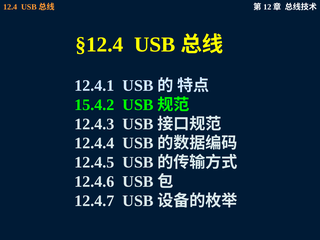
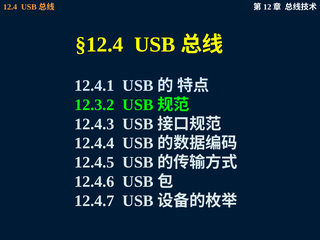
15.4.2: 15.4.2 -> 12.3.2
